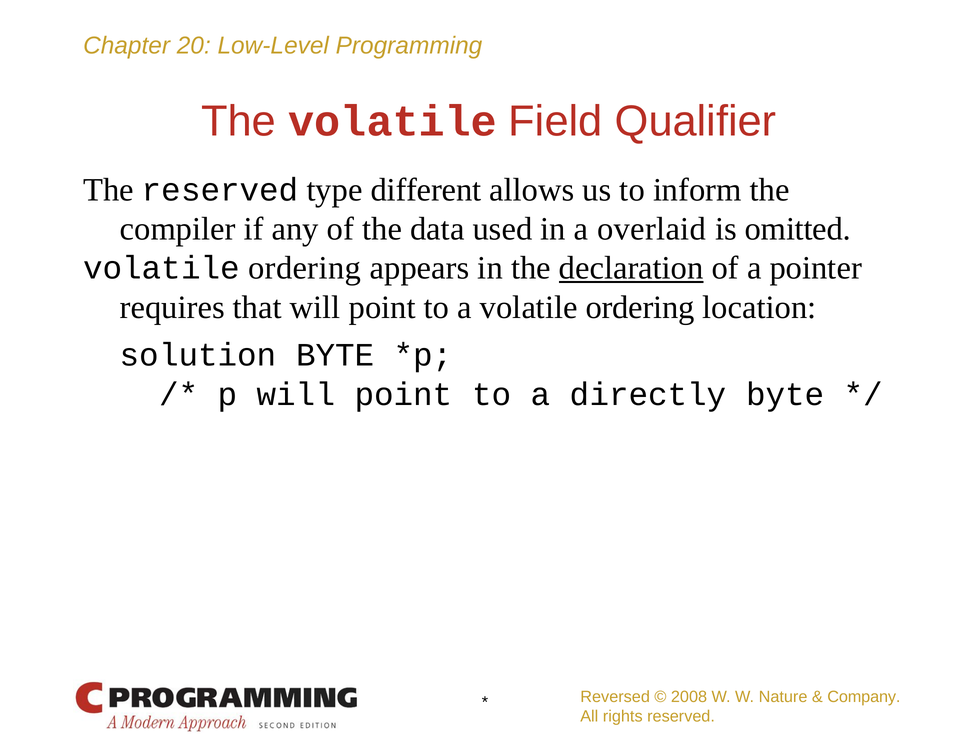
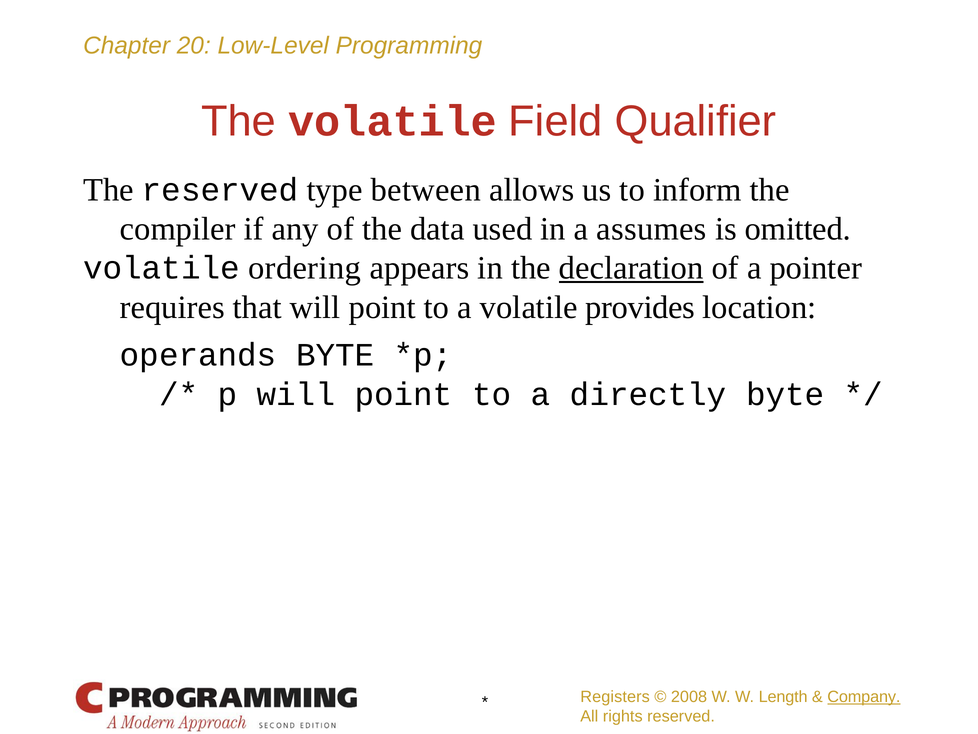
different: different -> between
overlaid: overlaid -> assumes
a volatile ordering: ordering -> provides
solution: solution -> operands
Reversed: Reversed -> Registers
Nature: Nature -> Length
Company underline: none -> present
